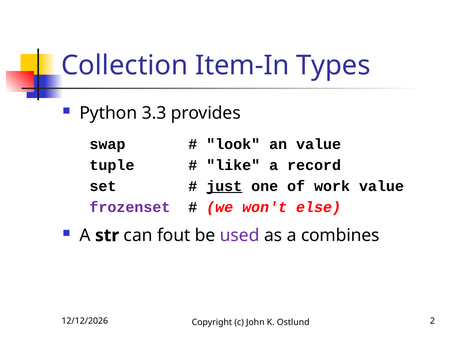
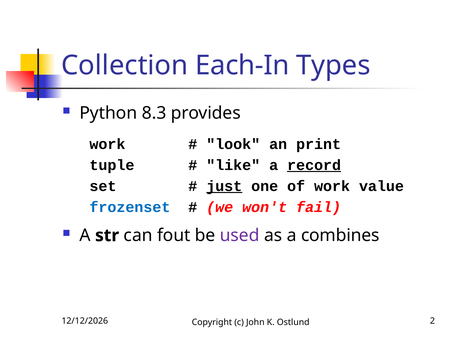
Item-In: Item-In -> Each-In
3.3: 3.3 -> 8.3
swap at (107, 144): swap -> work
an value: value -> print
record underline: none -> present
frozenset colour: purple -> blue
else: else -> fail
